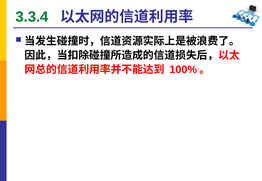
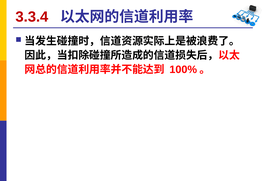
3.3.4 colour: green -> red
